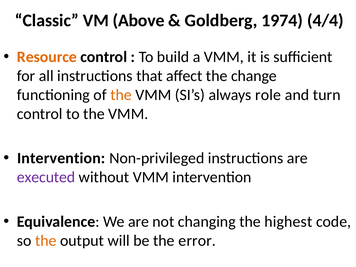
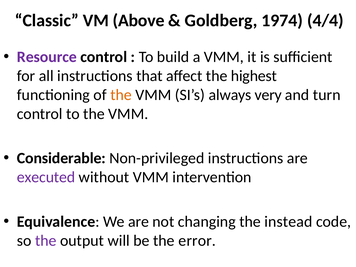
Resource colour: orange -> purple
change: change -> highest
role: role -> very
Intervention at (61, 158): Intervention -> Considerable
highest: highest -> instead
the at (46, 241) colour: orange -> purple
